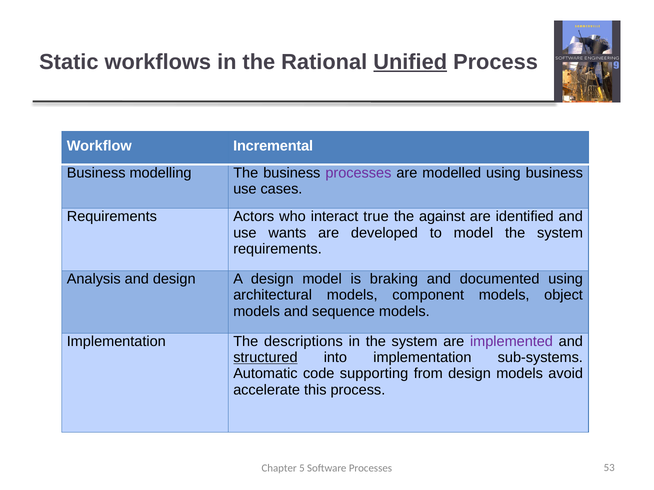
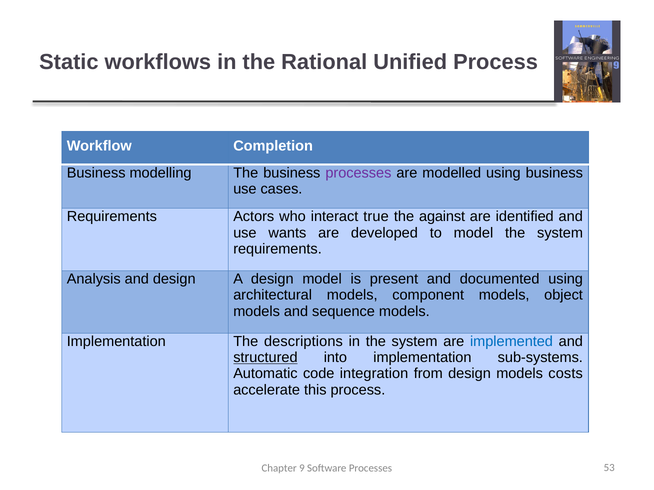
Unified underline: present -> none
Incremental: Incremental -> Completion
braking: braking -> present
implemented colour: purple -> blue
supporting: supporting -> integration
avoid: avoid -> costs
5: 5 -> 9
